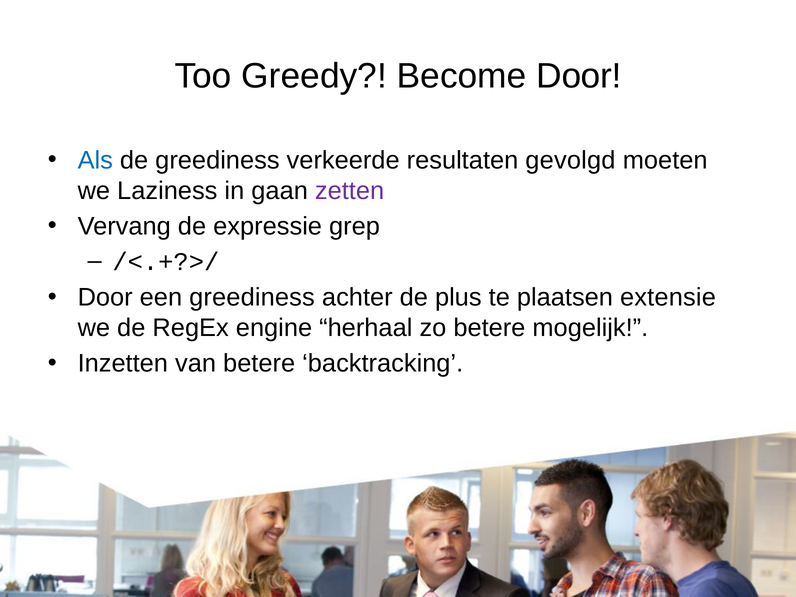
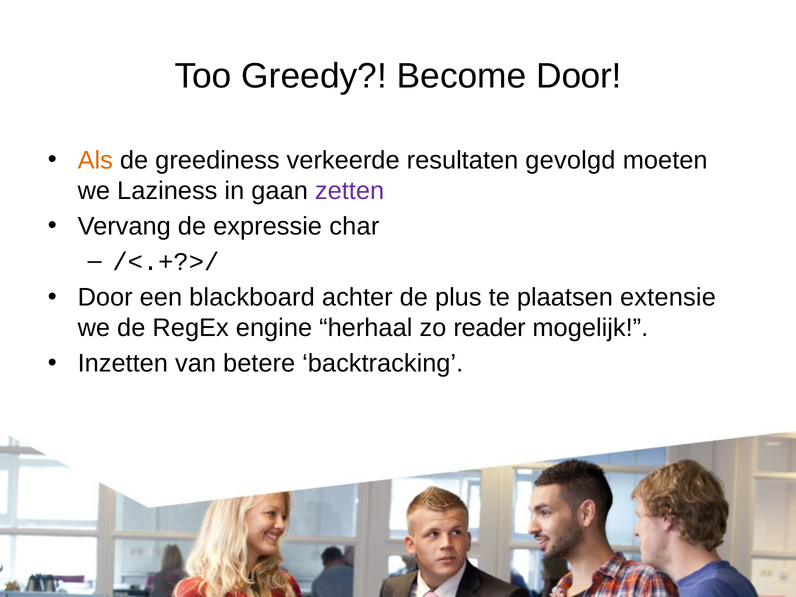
Als colour: blue -> orange
grep: grep -> char
een greediness: greediness -> blackboard
zo betere: betere -> reader
